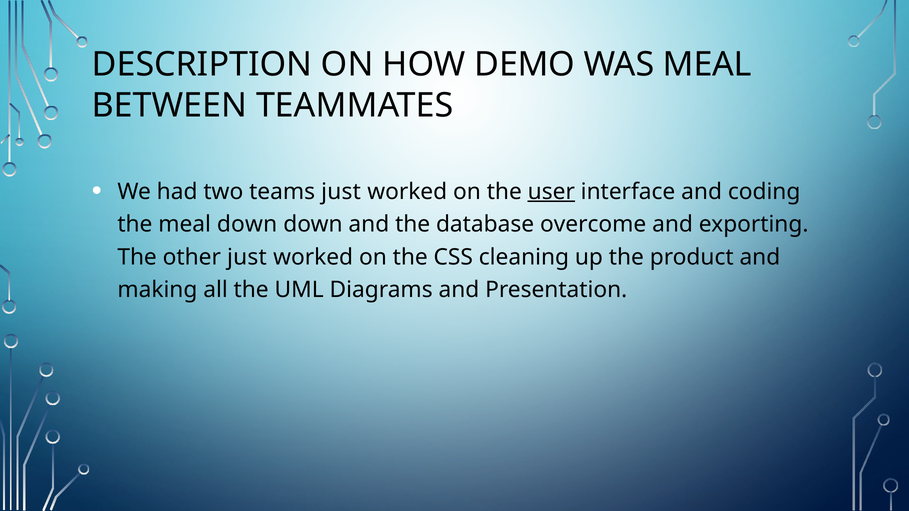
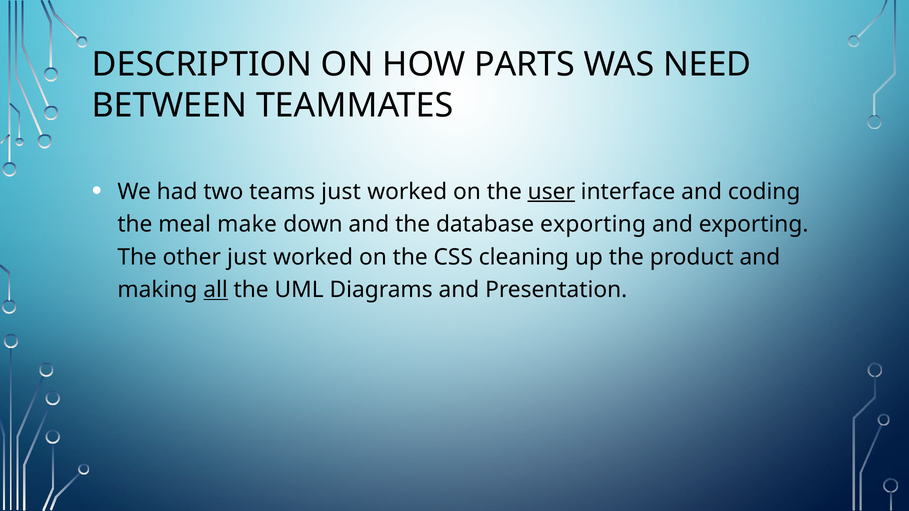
DEMO: DEMO -> PARTS
WAS MEAL: MEAL -> NEED
meal down: down -> make
database overcome: overcome -> exporting
all underline: none -> present
